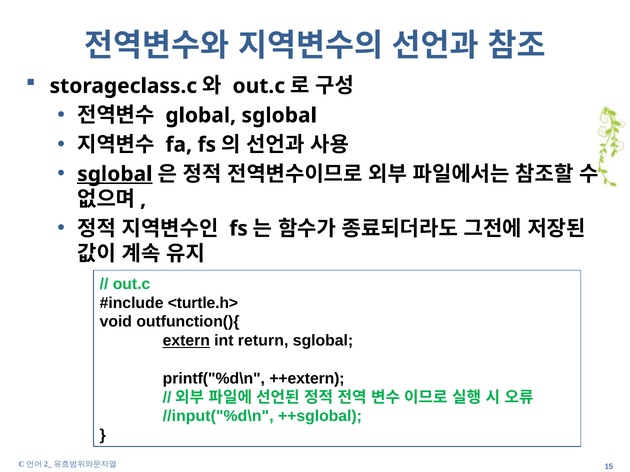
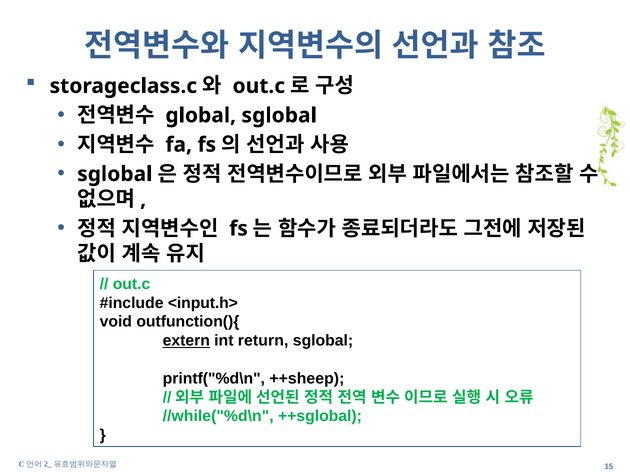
sglobal at (115, 174) underline: present -> none
<turtle.h>: <turtle.h> -> <input.h>
++extern: ++extern -> ++sheep
//input("%d\n: //input("%d\n -> //while("%d\n
